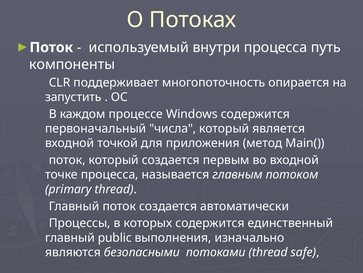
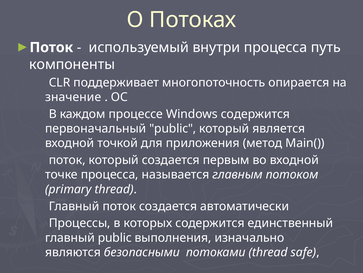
запустить: запустить -> значение
первоначальный числа: числа -> public
